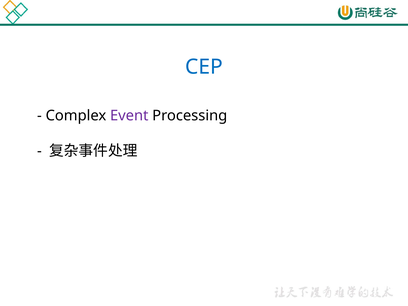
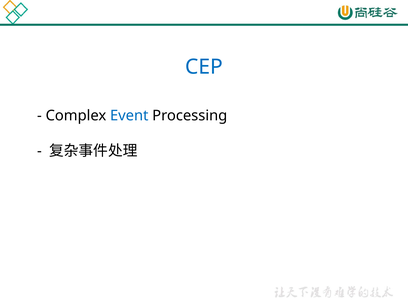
Event colour: purple -> blue
